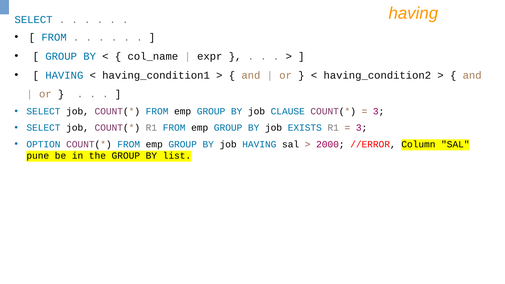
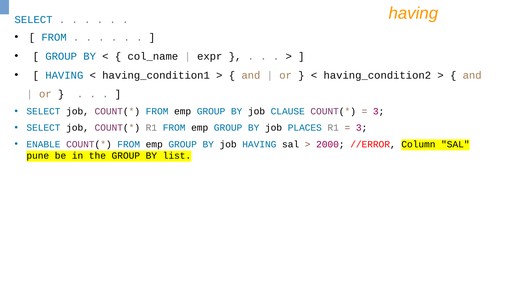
EXISTS: EXISTS -> PLACES
OPTION: OPTION -> ENABLE
